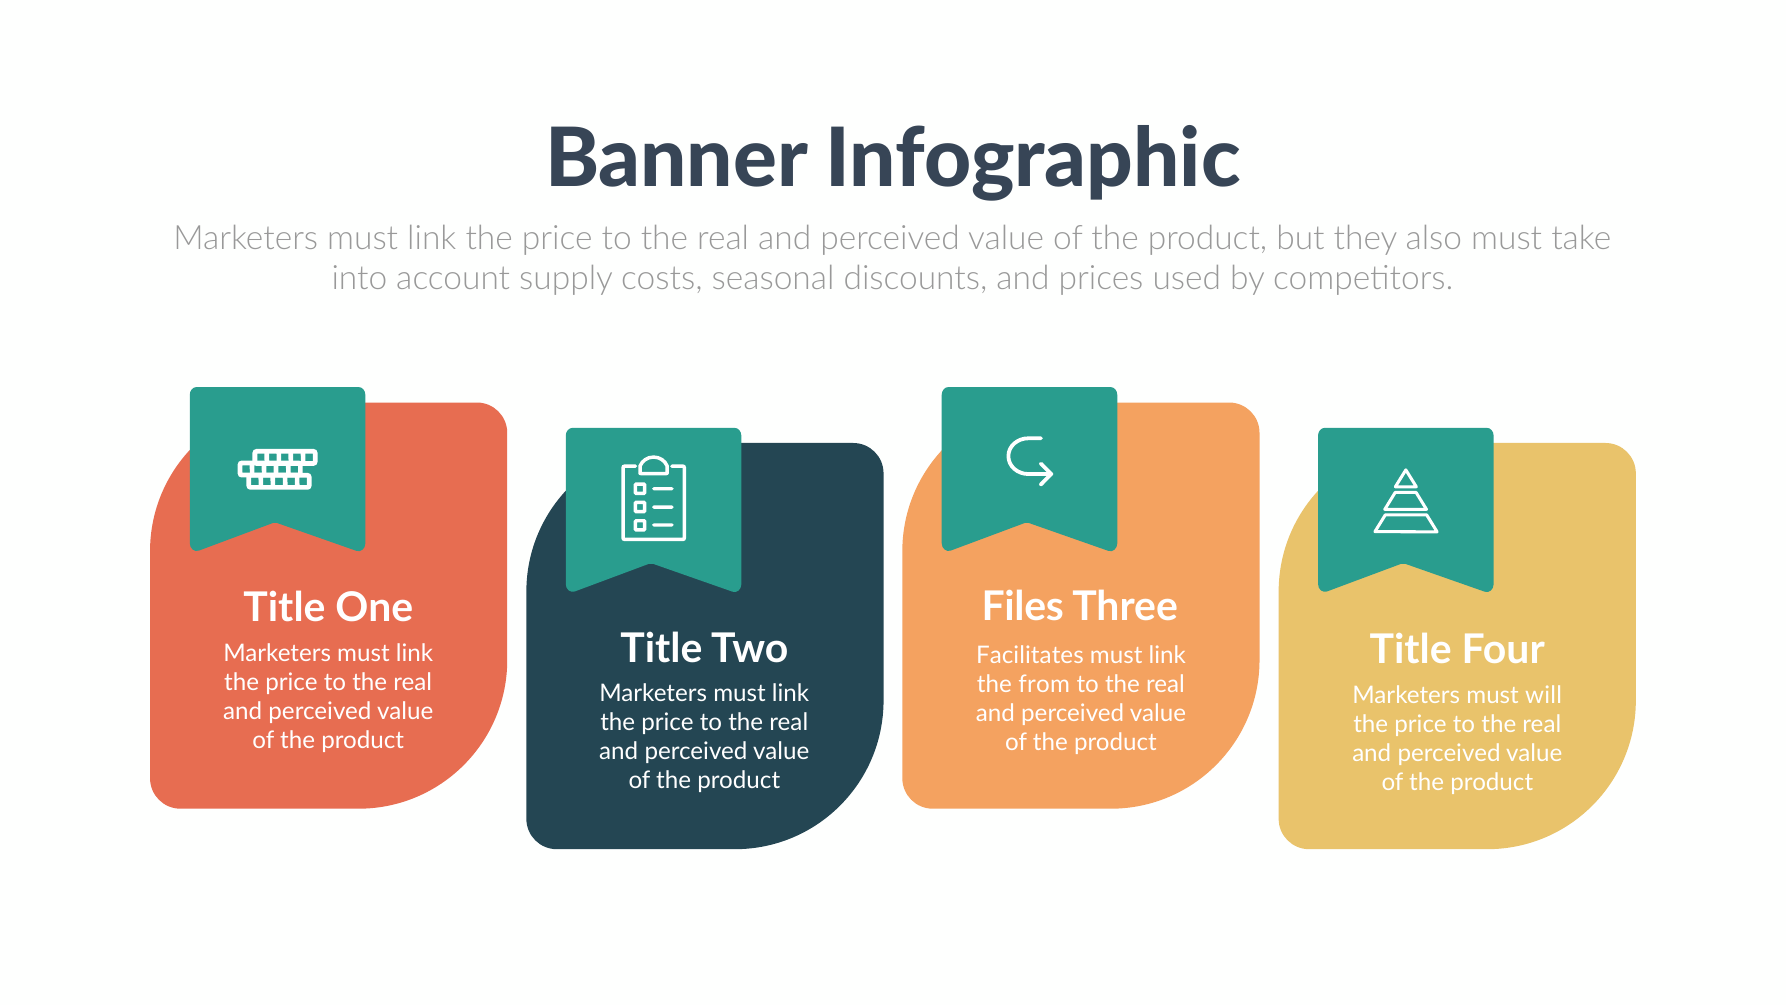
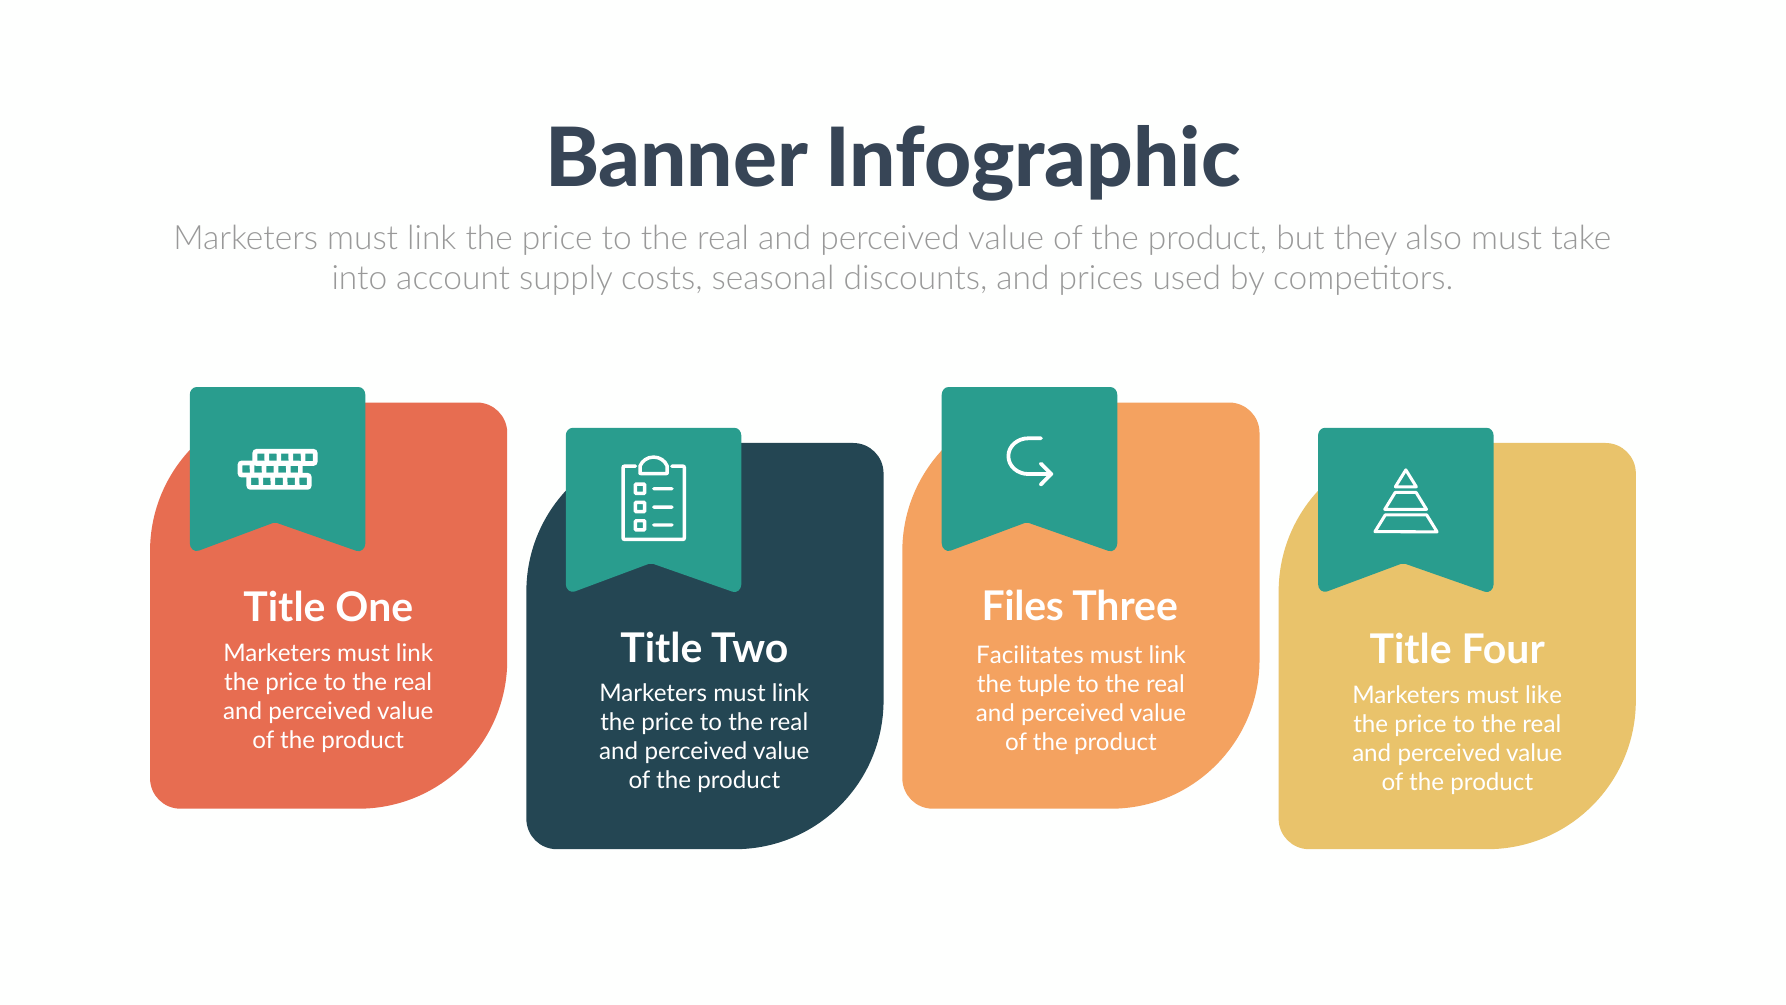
from: from -> tuple
will: will -> like
